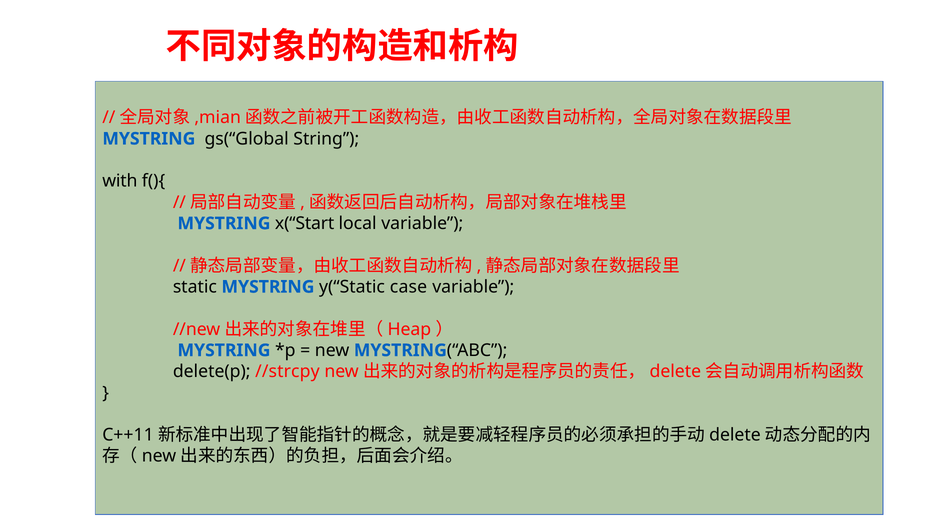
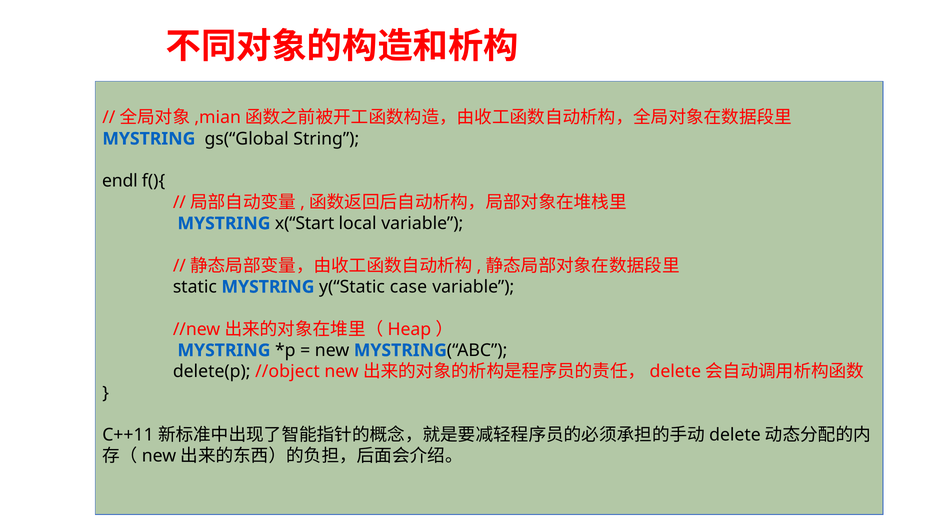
with: with -> endl
//strcpy: //strcpy -> //object
